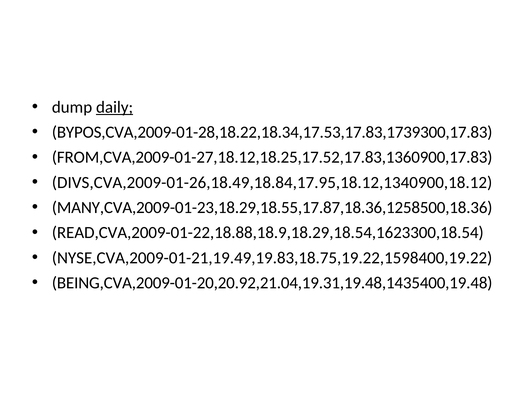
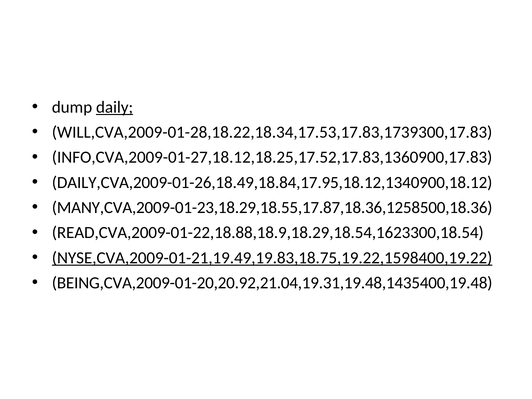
BYPOS,CVA,2009-01-28,18.22,18.34,17.53,17.83,1739300,17.83: BYPOS,CVA,2009-01-28,18.22,18.34,17.53,17.83,1739300,17.83 -> WILL,CVA,2009-01-28,18.22,18.34,17.53,17.83,1739300,17.83
FROM,CVA,2009-01-27,18.12,18.25,17.52,17.83,1360900,17.83: FROM,CVA,2009-01-27,18.12,18.25,17.52,17.83,1360900,17.83 -> INFO,CVA,2009-01-27,18.12,18.25,17.52,17.83,1360900,17.83
DIVS,CVA,2009-01-26,18.49,18.84,17.95,18.12,1340900,18.12: DIVS,CVA,2009-01-26,18.49,18.84,17.95,18.12,1340900,18.12 -> DAILY,CVA,2009-01-26,18.49,18.84,17.95,18.12,1340900,18.12
NYSE,CVA,2009-01-21,19.49,19.83,18.75,19.22,1598400,19.22 underline: none -> present
